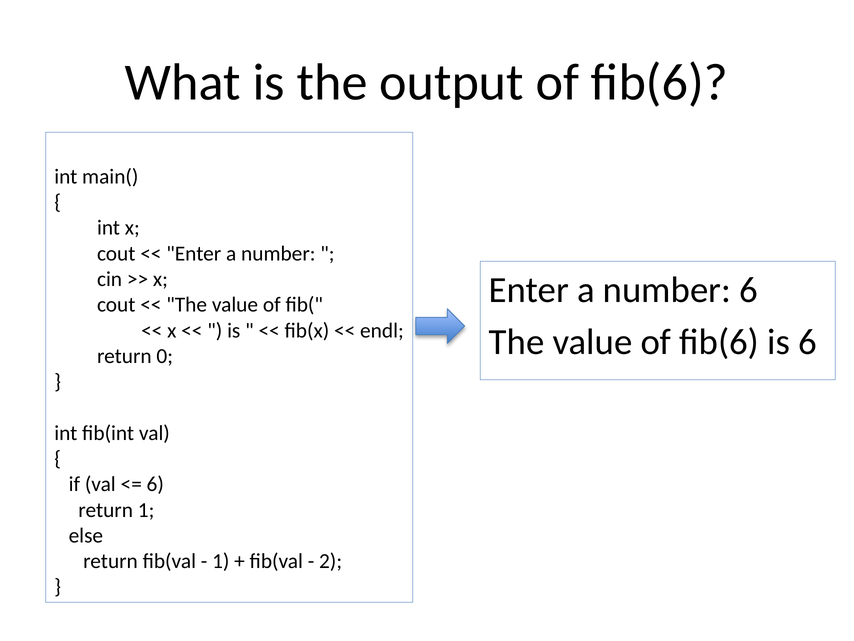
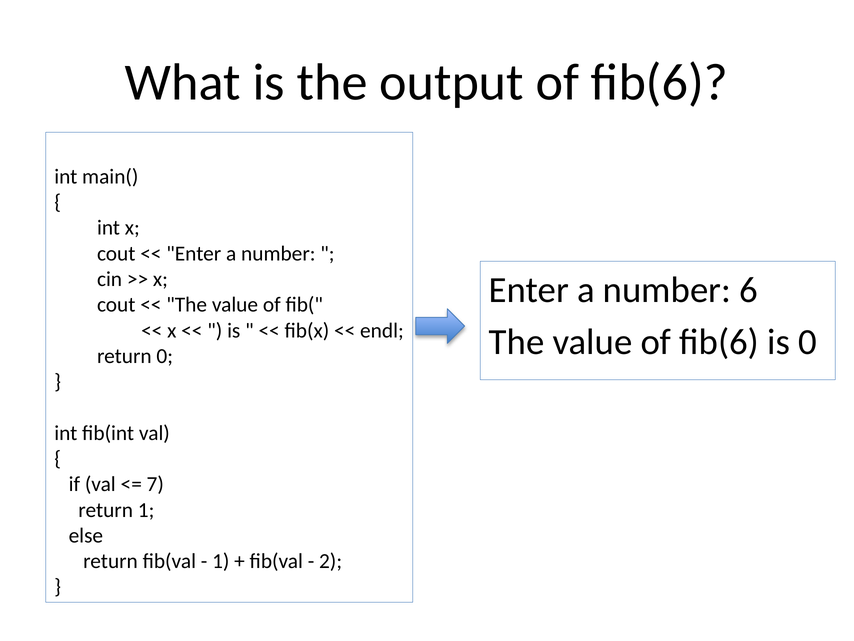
is 6: 6 -> 0
6 at (155, 484): 6 -> 7
